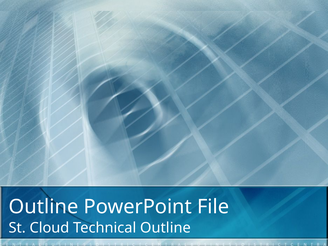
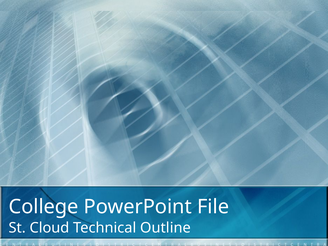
Outline at (44, 207): Outline -> College
